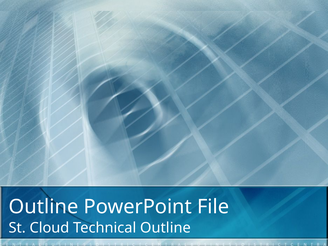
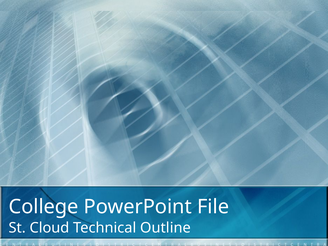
Outline at (44, 207): Outline -> College
